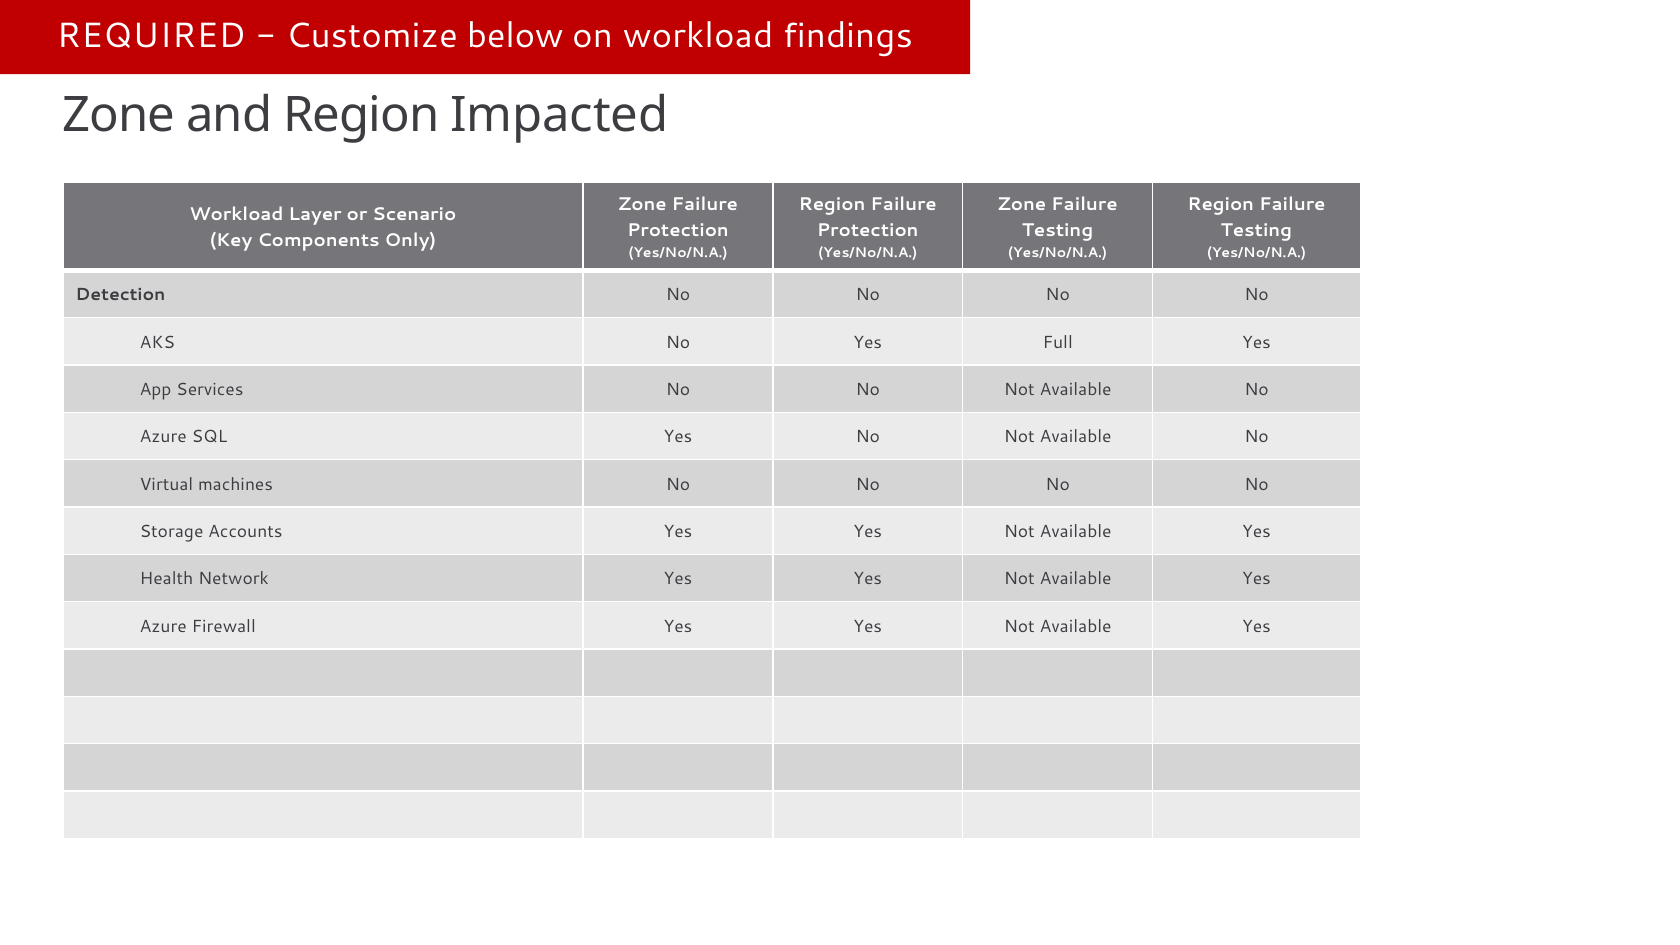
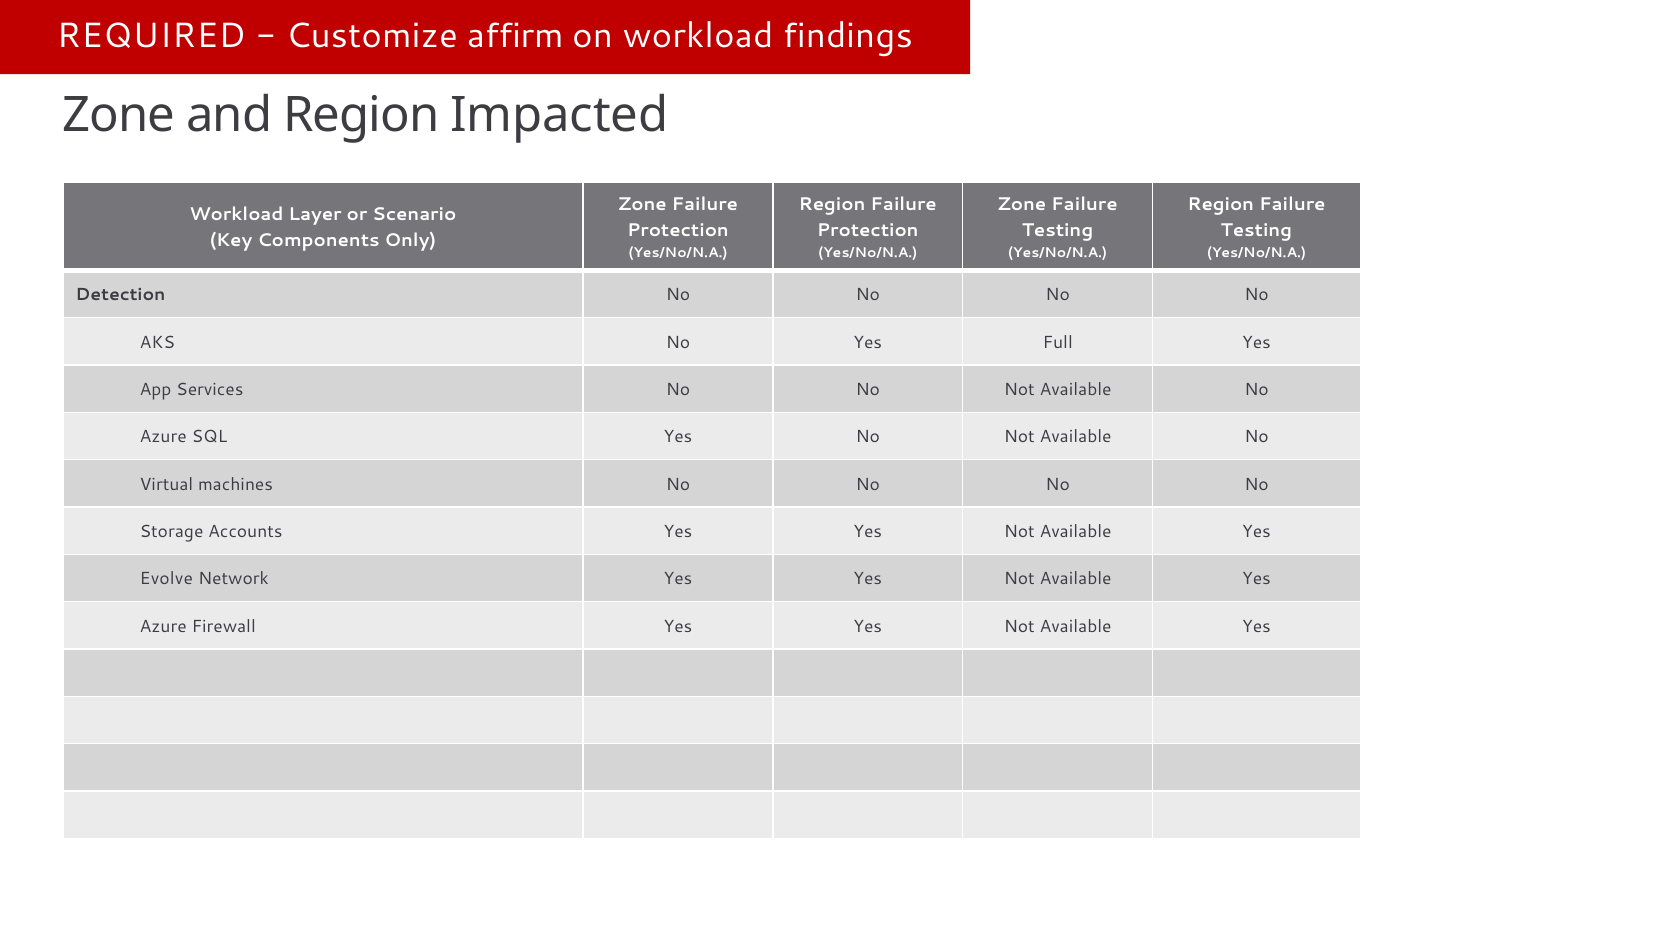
below: below -> affirm
Health: Health -> Evolve
